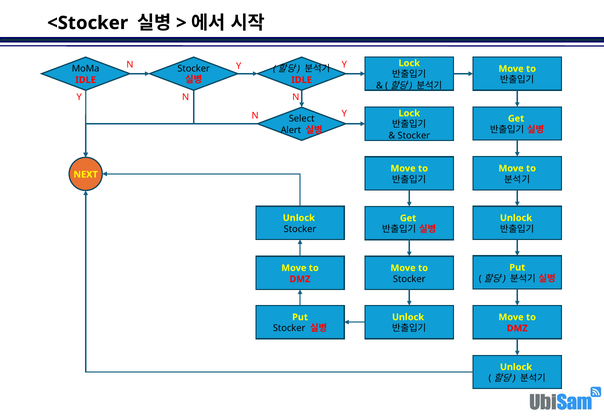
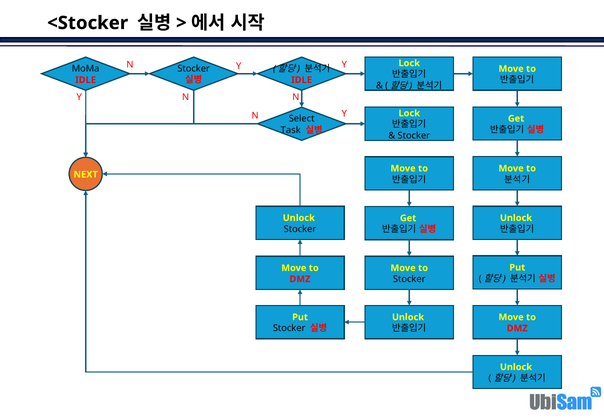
Alert: Alert -> Task
